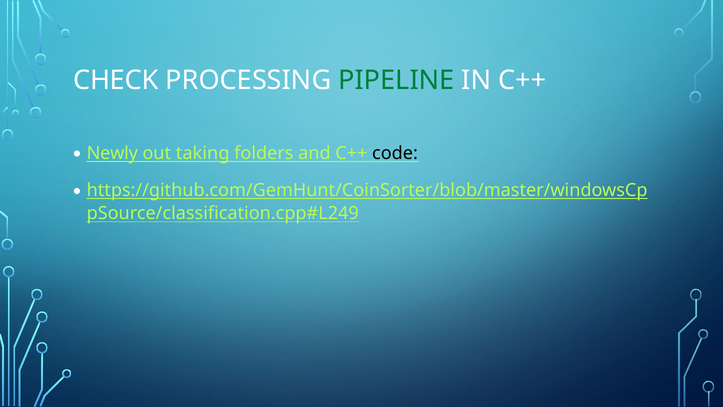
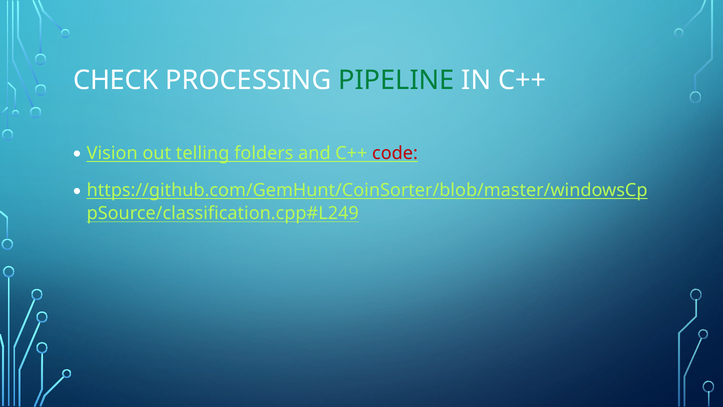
Newly: Newly -> Vision
taking: taking -> telling
code colour: black -> red
